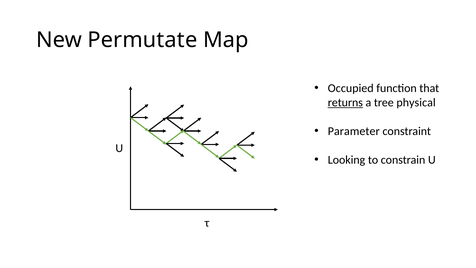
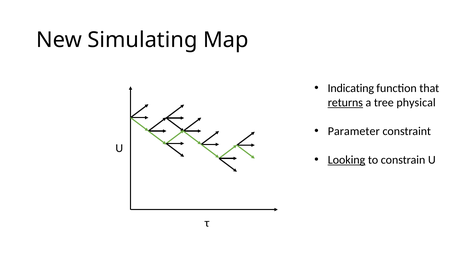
Permutate: Permutate -> Simulating
Occupied: Occupied -> Indicating
Looking underline: none -> present
